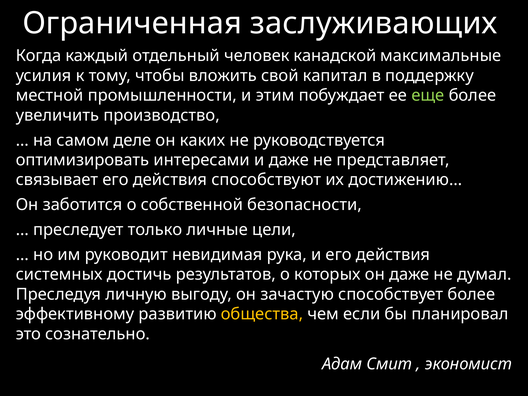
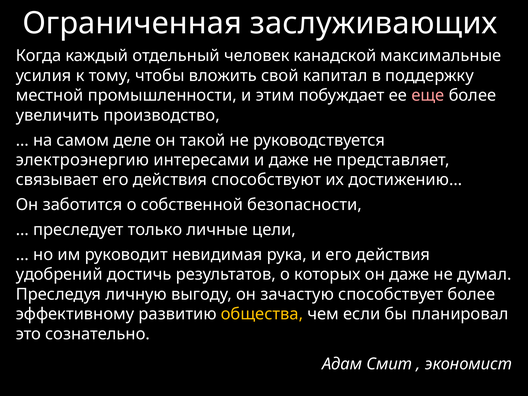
еще colour: light green -> pink
каких: каких -> такой
оптимизировать: оптимизировать -> электроэнергию
системных: системных -> удобрений
